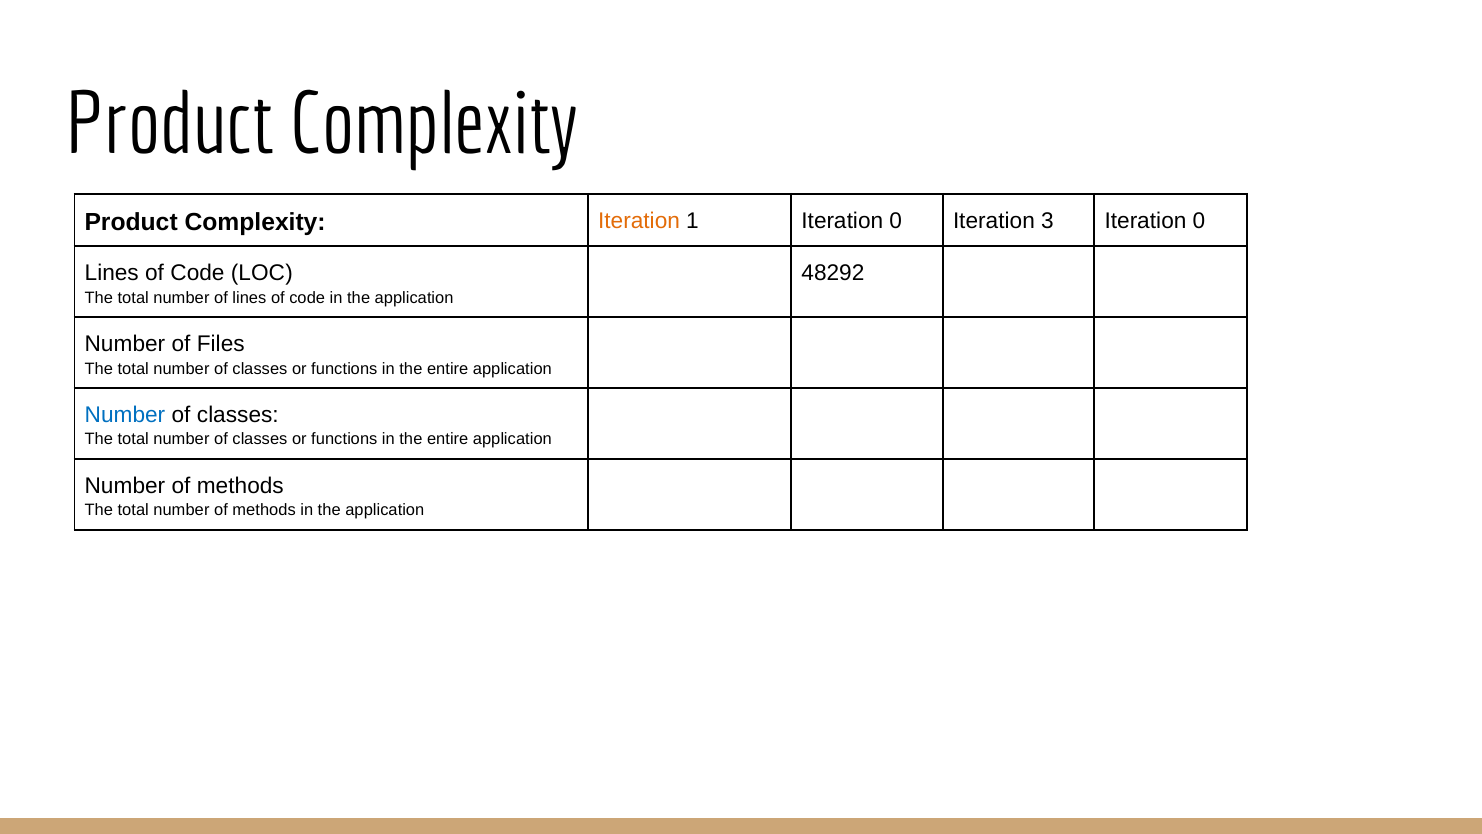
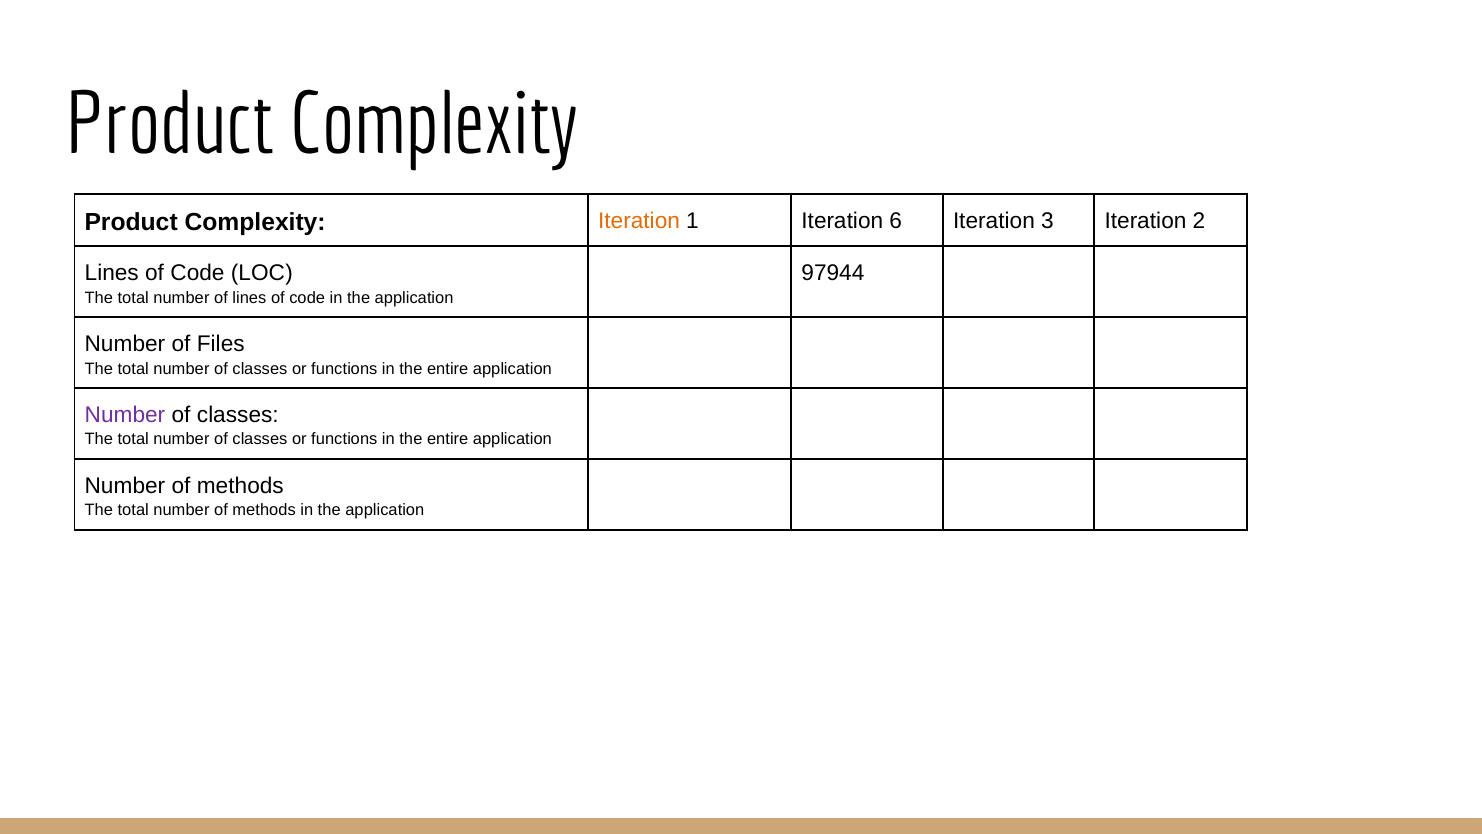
1 Iteration 0: 0 -> 6
3 Iteration 0: 0 -> 2
48292: 48292 -> 97944
Number at (125, 415) colour: blue -> purple
